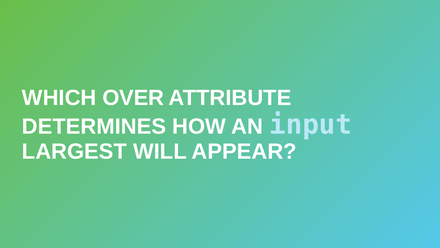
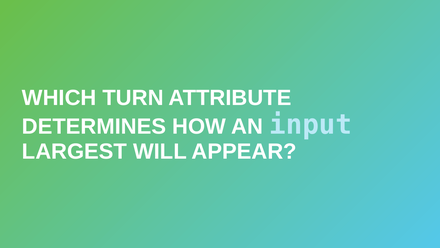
OVER: OVER -> TURN
